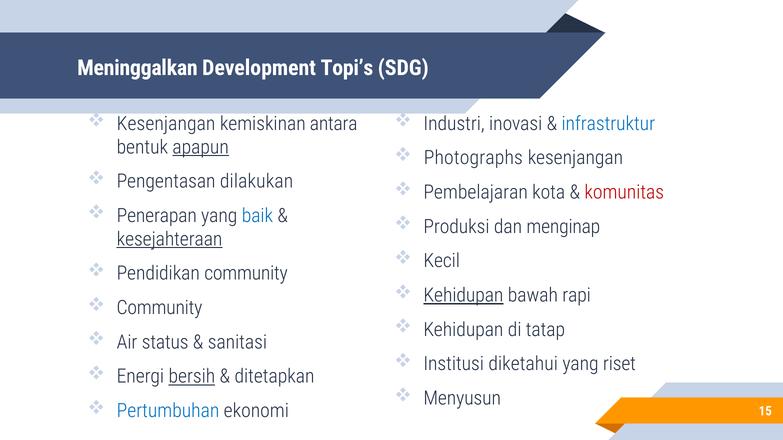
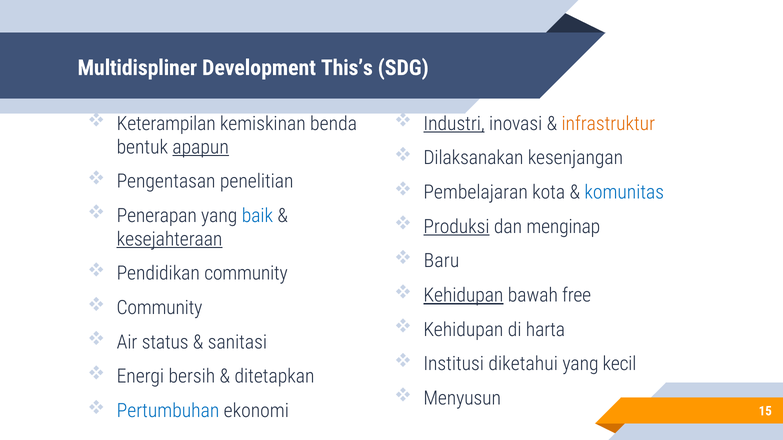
Meninggalkan: Meninggalkan -> Multidispliner
Topi’s: Topi’s -> This’s
Kesenjangan at (166, 124): Kesenjangan -> Keterampilan
antara: antara -> benda
Industri underline: none -> present
infrastruktur colour: blue -> orange
Photographs: Photographs -> Dilaksanakan
dilakukan: dilakukan -> penelitian
komunitas colour: red -> blue
Produksi underline: none -> present
Kecil: Kecil -> Baru
rapi: rapi -> free
tatap: tatap -> harta
riset: riset -> kecil
bersih underline: present -> none
